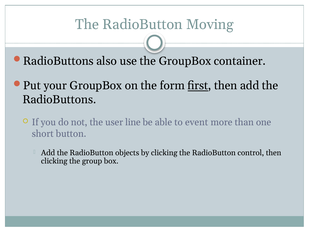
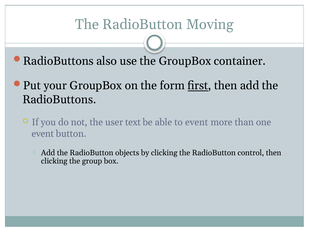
line: line -> text
short at (43, 134): short -> event
